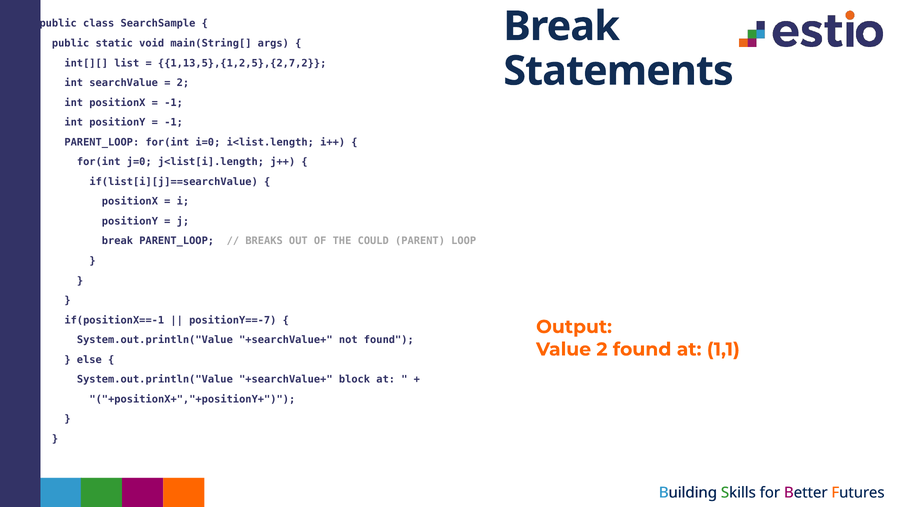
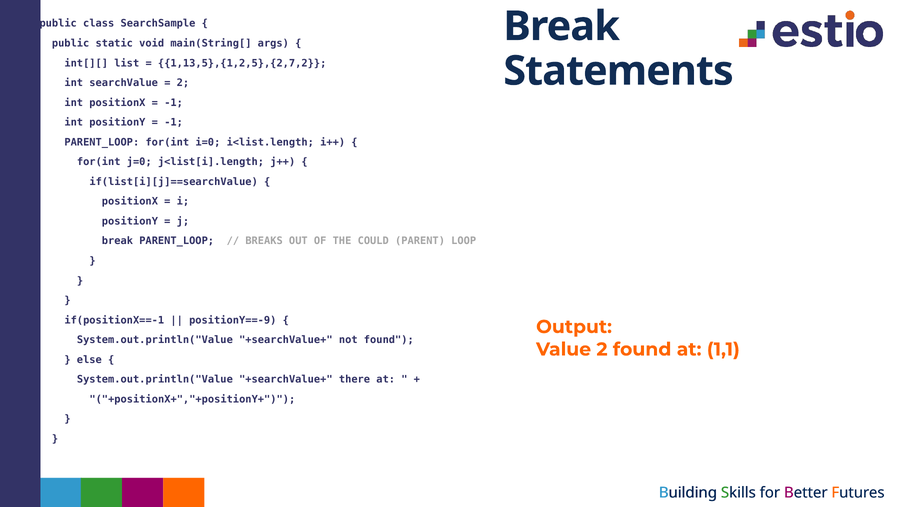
positionY==-7: positionY==-7 -> positionY==-9
block: block -> there
